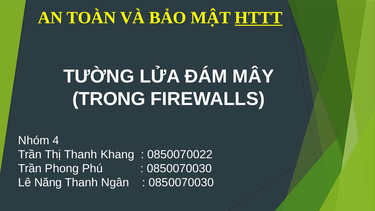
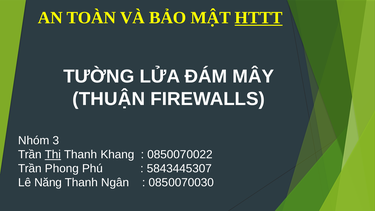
TRONG: TRONG -> THUẬN
4: 4 -> 3
Thị underline: none -> present
0850070030 at (179, 169): 0850070030 -> 5843445307
